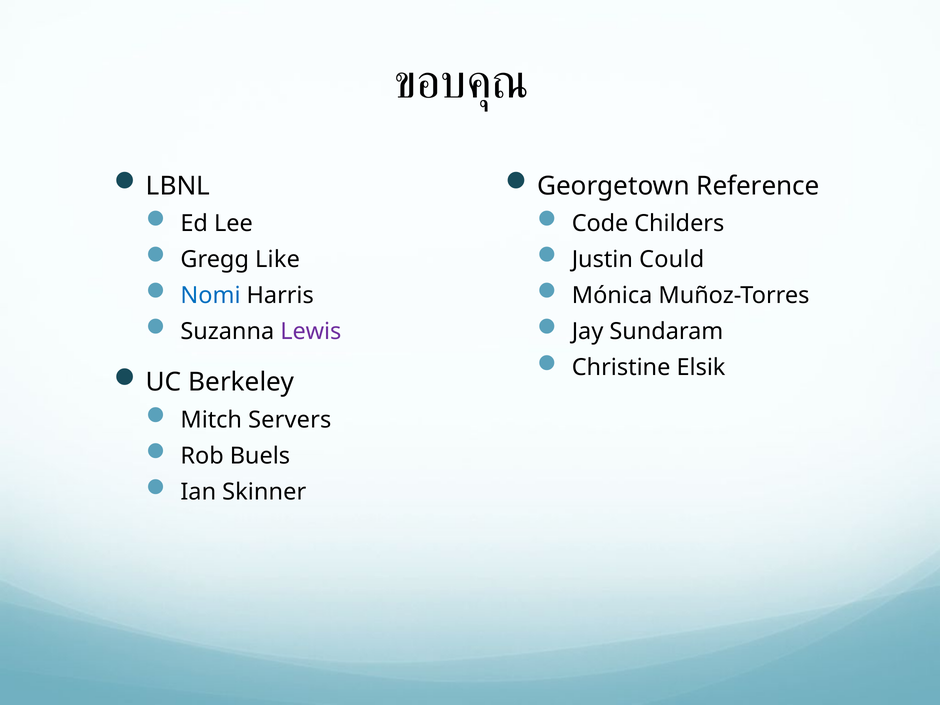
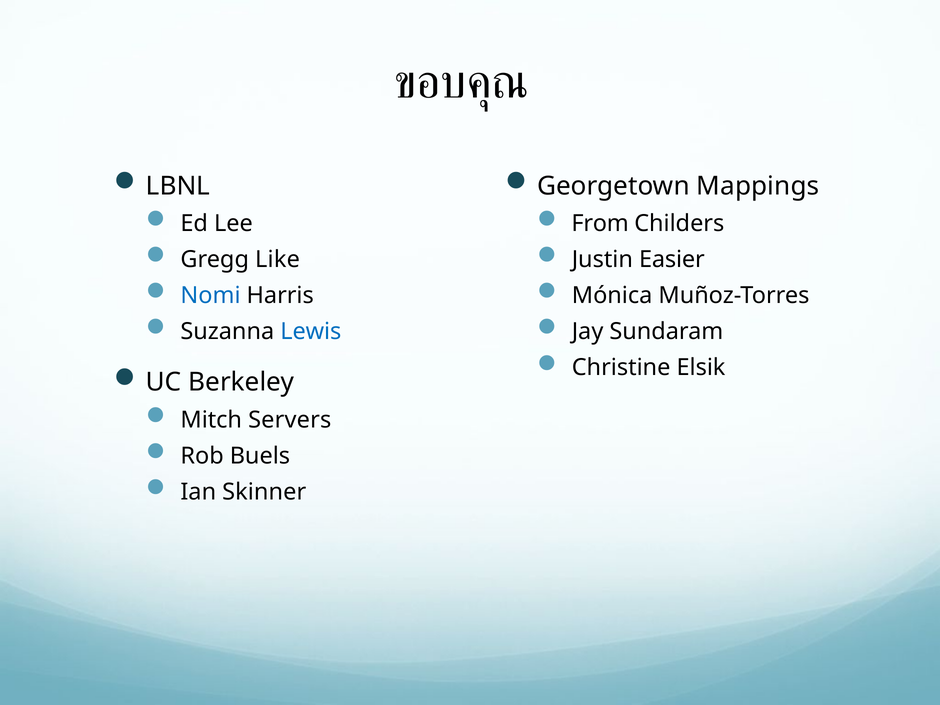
Reference: Reference -> Mappings
Code: Code -> From
Could: Could -> Easier
Lewis colour: purple -> blue
